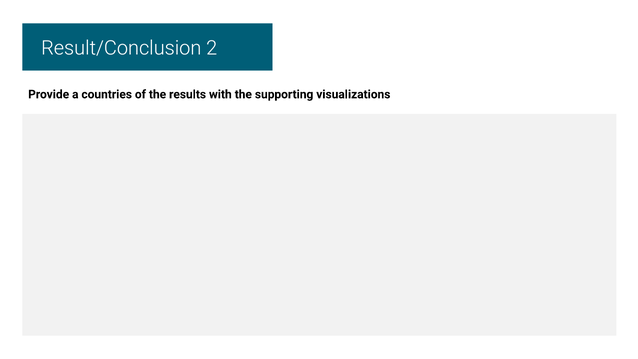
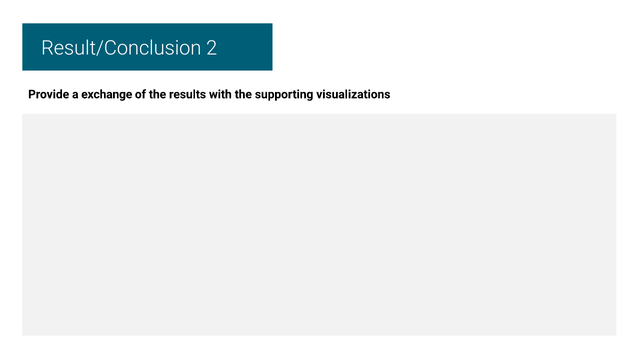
countries: countries -> exchange
